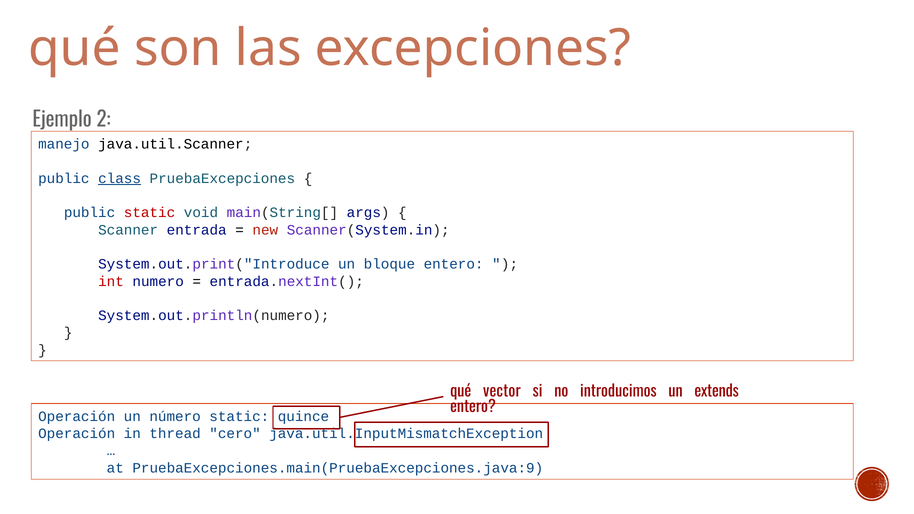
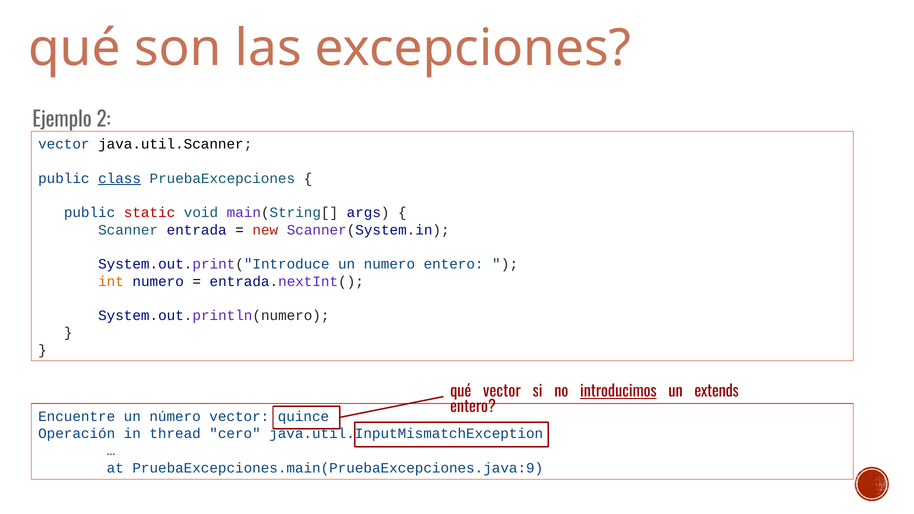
manejo at (64, 144): manejo -> vector
un bloque: bloque -> numero
int colour: red -> orange
introducimos underline: none -> present
Operación at (77, 417): Operación -> Encuentre
número static: static -> vector
